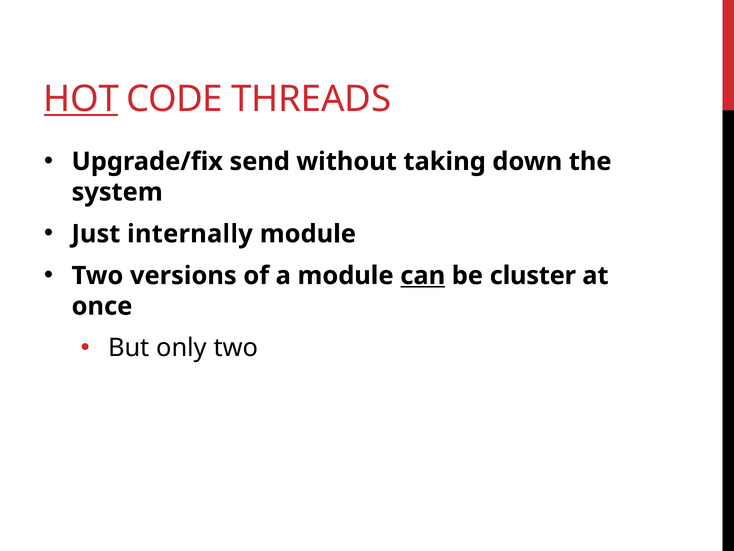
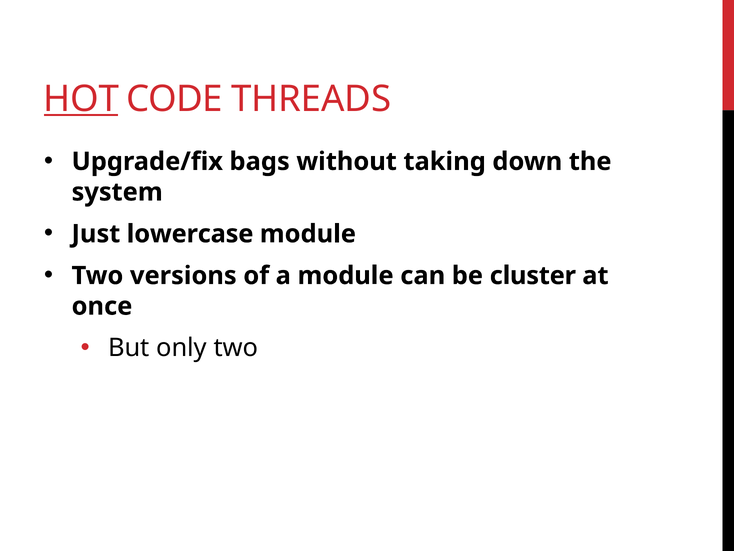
send: send -> bags
internally: internally -> lowercase
can underline: present -> none
